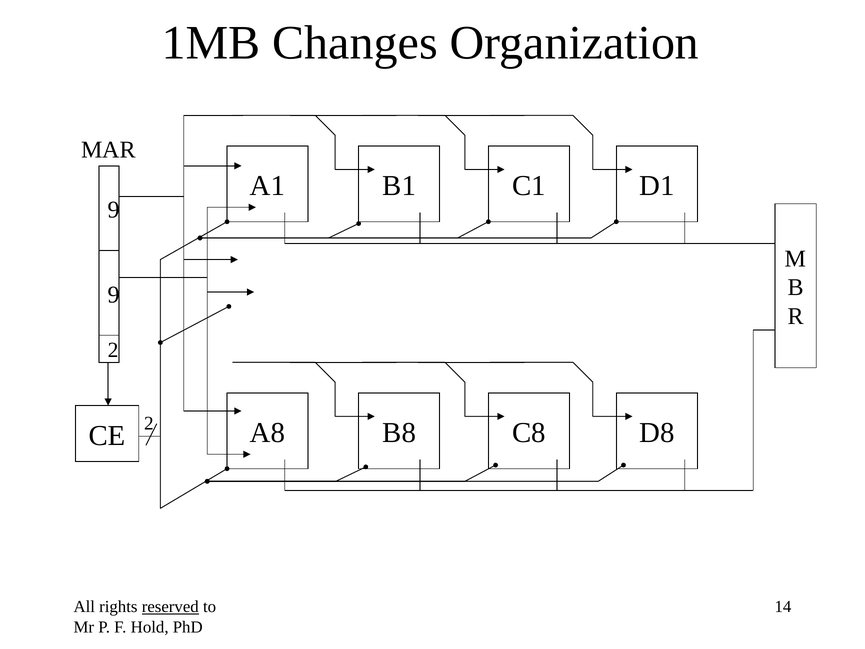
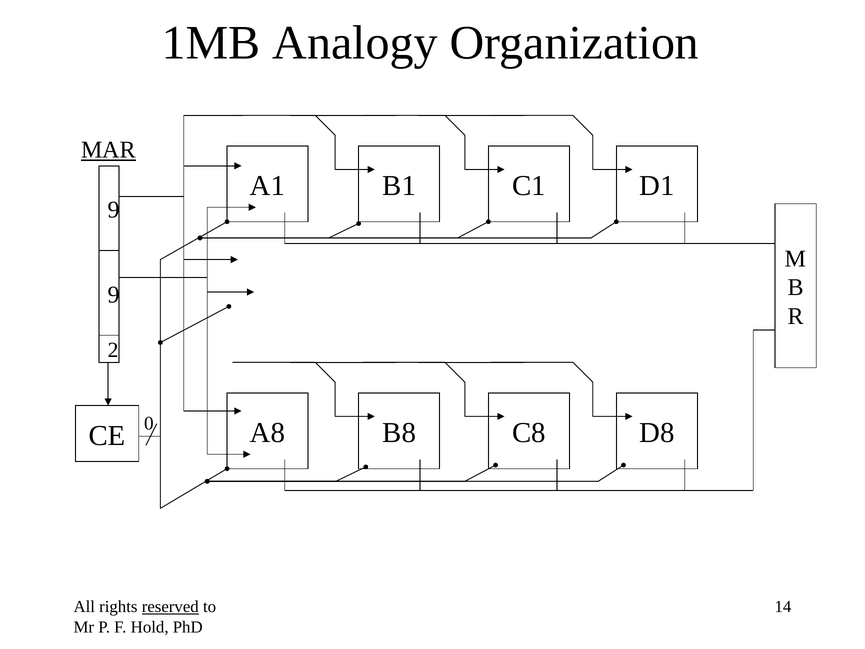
Changes: Changes -> Analogy
MAR underline: none -> present
CE 2: 2 -> 0
